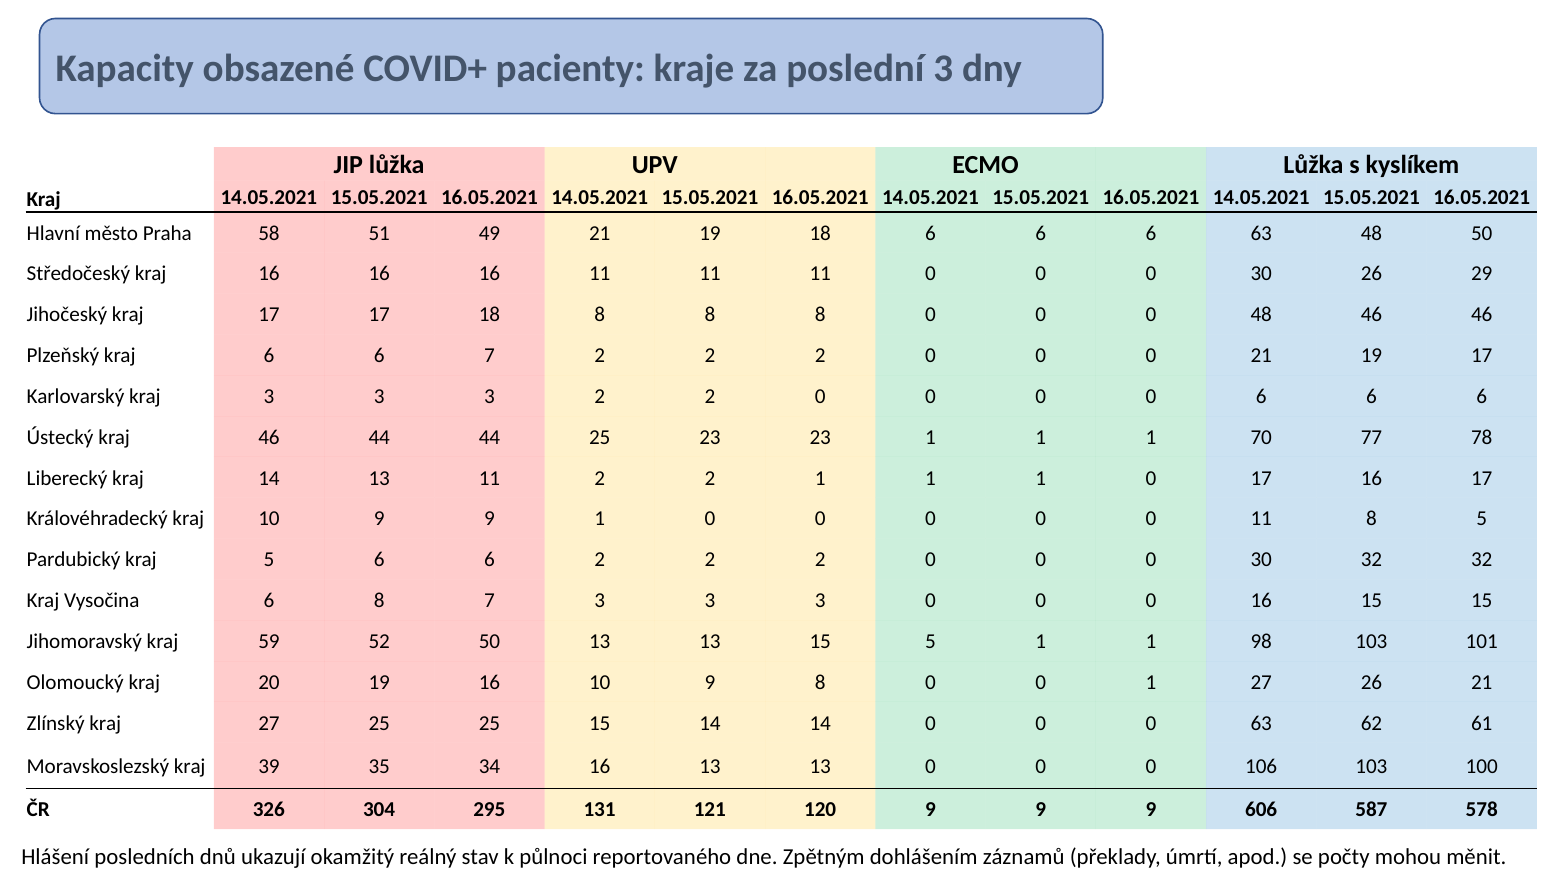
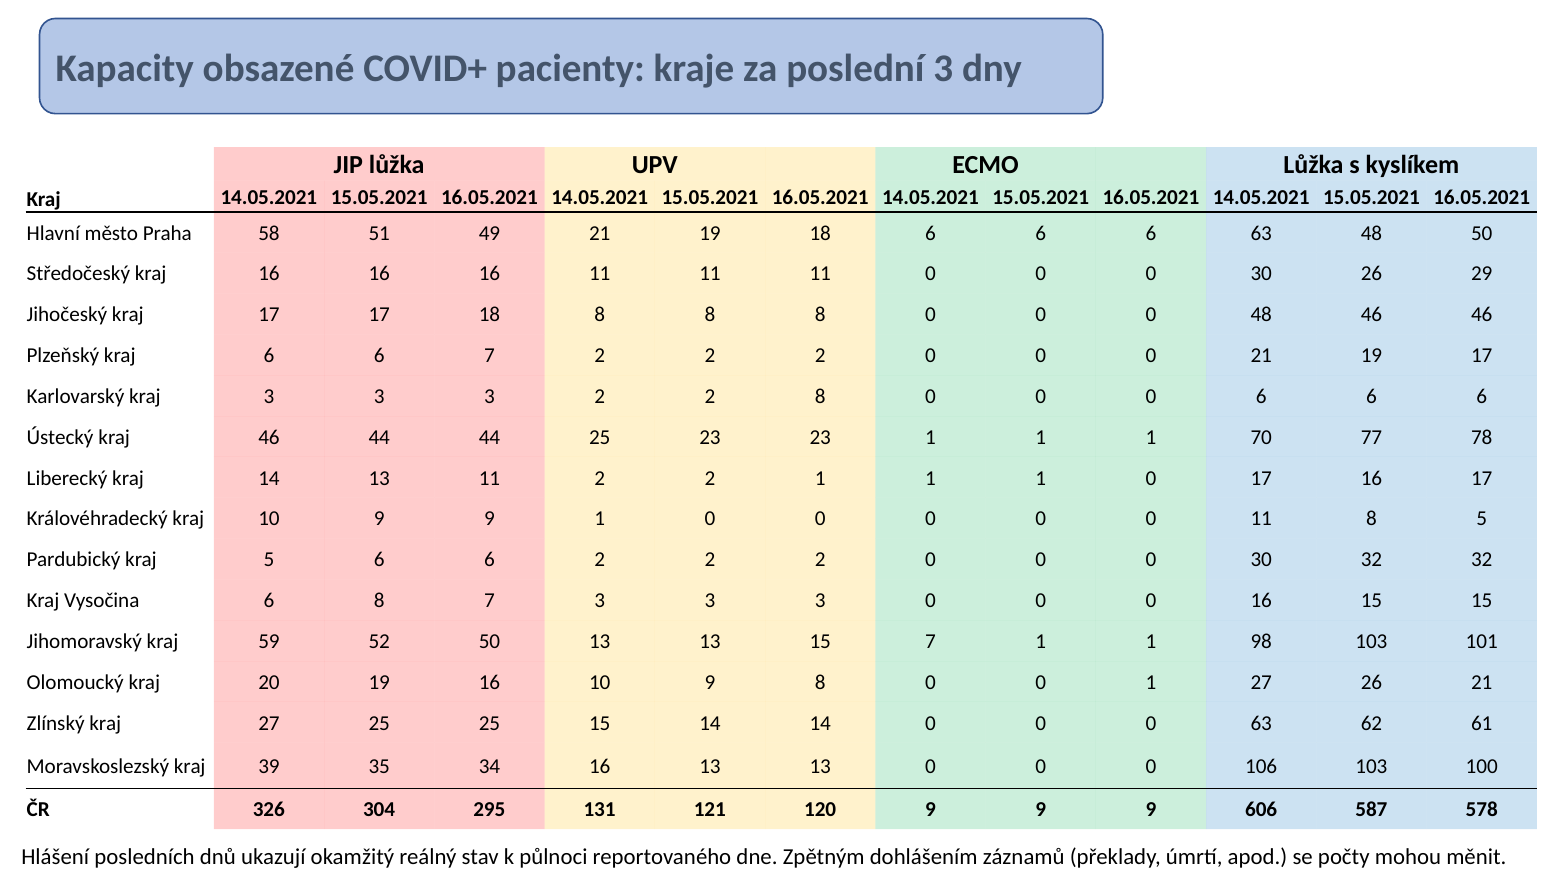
3 2 2 0: 0 -> 8
15 5: 5 -> 7
